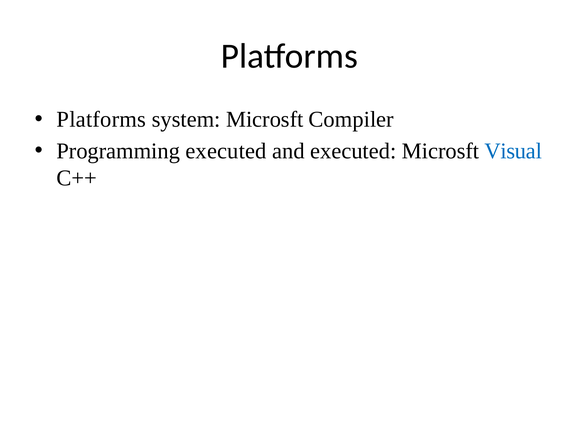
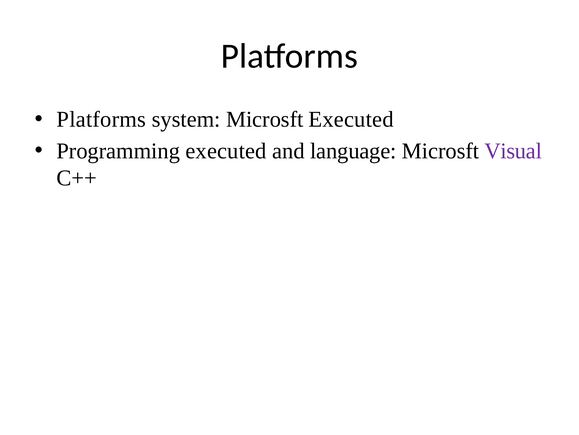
Microsft Compiler: Compiler -> Executed
and executed: executed -> language
Visual colour: blue -> purple
